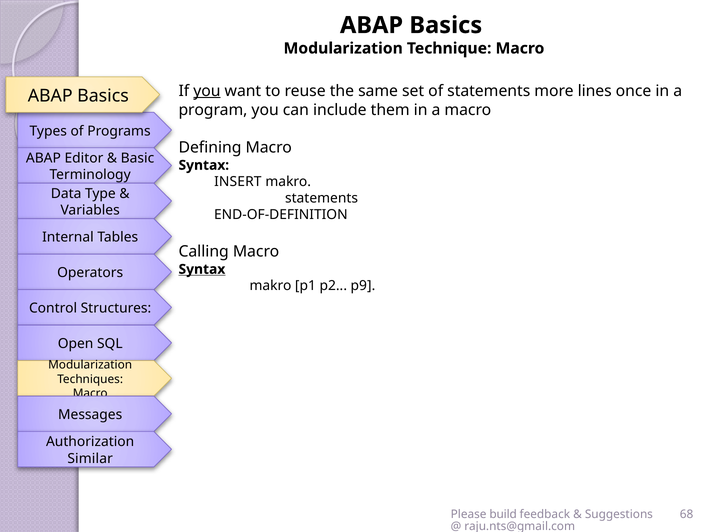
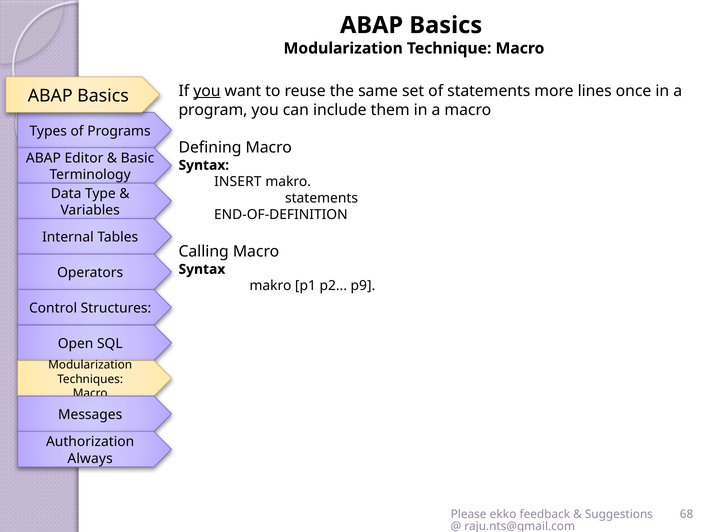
Syntax at (202, 270) underline: present -> none
Similar: Similar -> Always
build: build -> ekko
